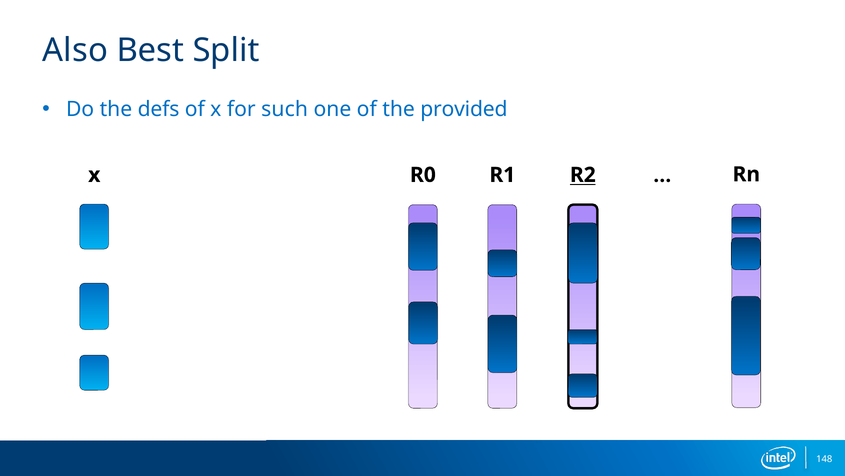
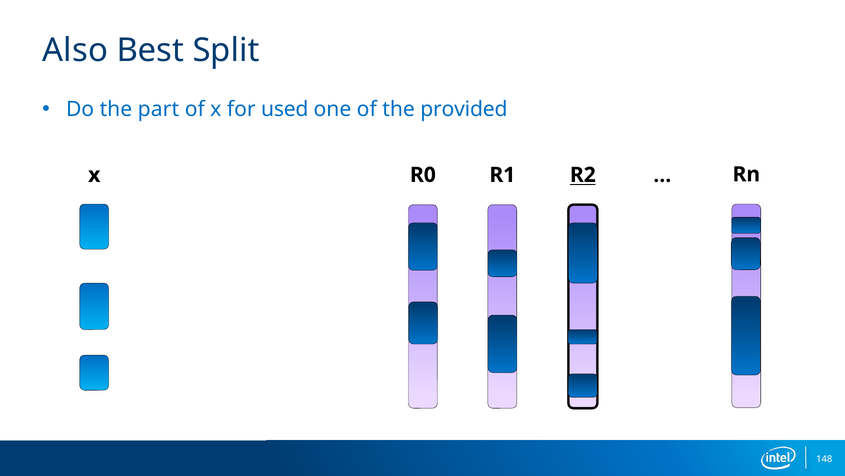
defs: defs -> part
such: such -> used
